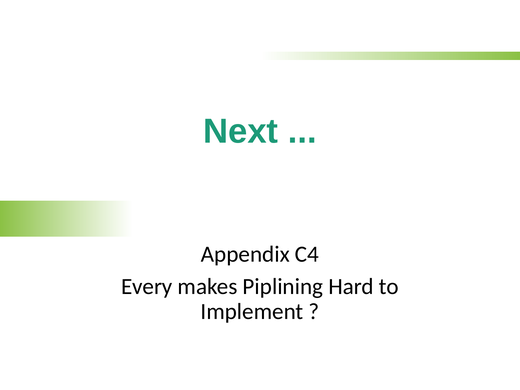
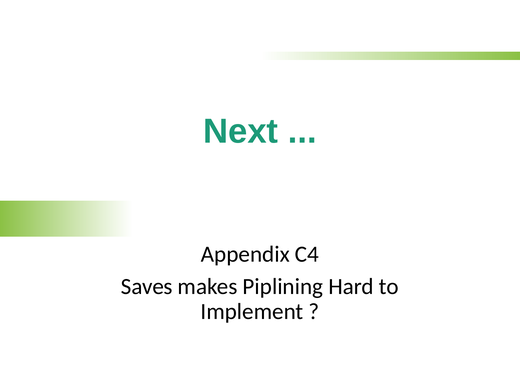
Every: Every -> Saves
